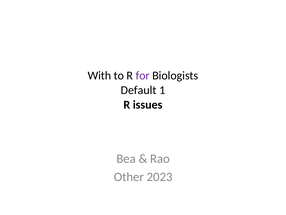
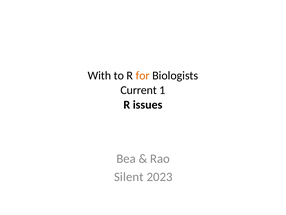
for colour: purple -> orange
Default: Default -> Current
Other: Other -> Silent
